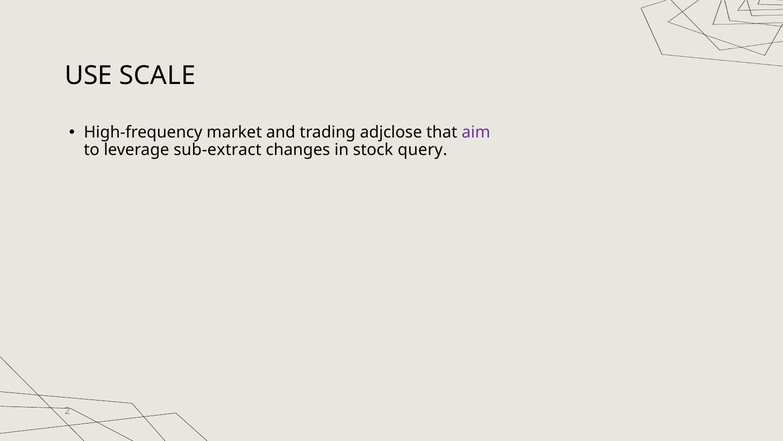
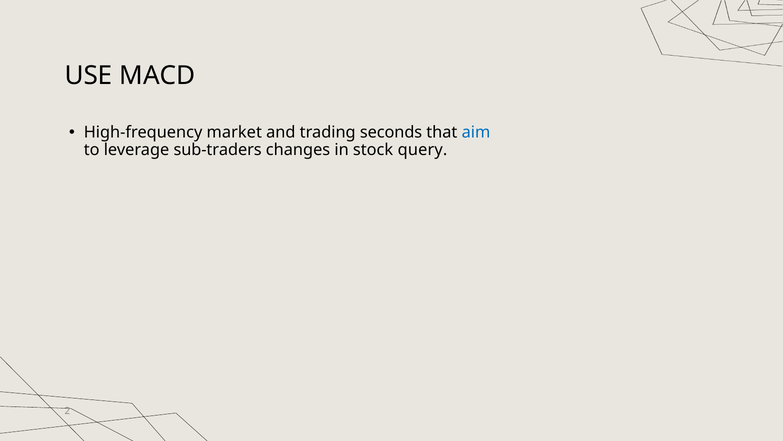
SCALE: SCALE -> MACD
adjclose: adjclose -> seconds
aim colour: purple -> blue
sub-extract: sub-extract -> sub-traders
